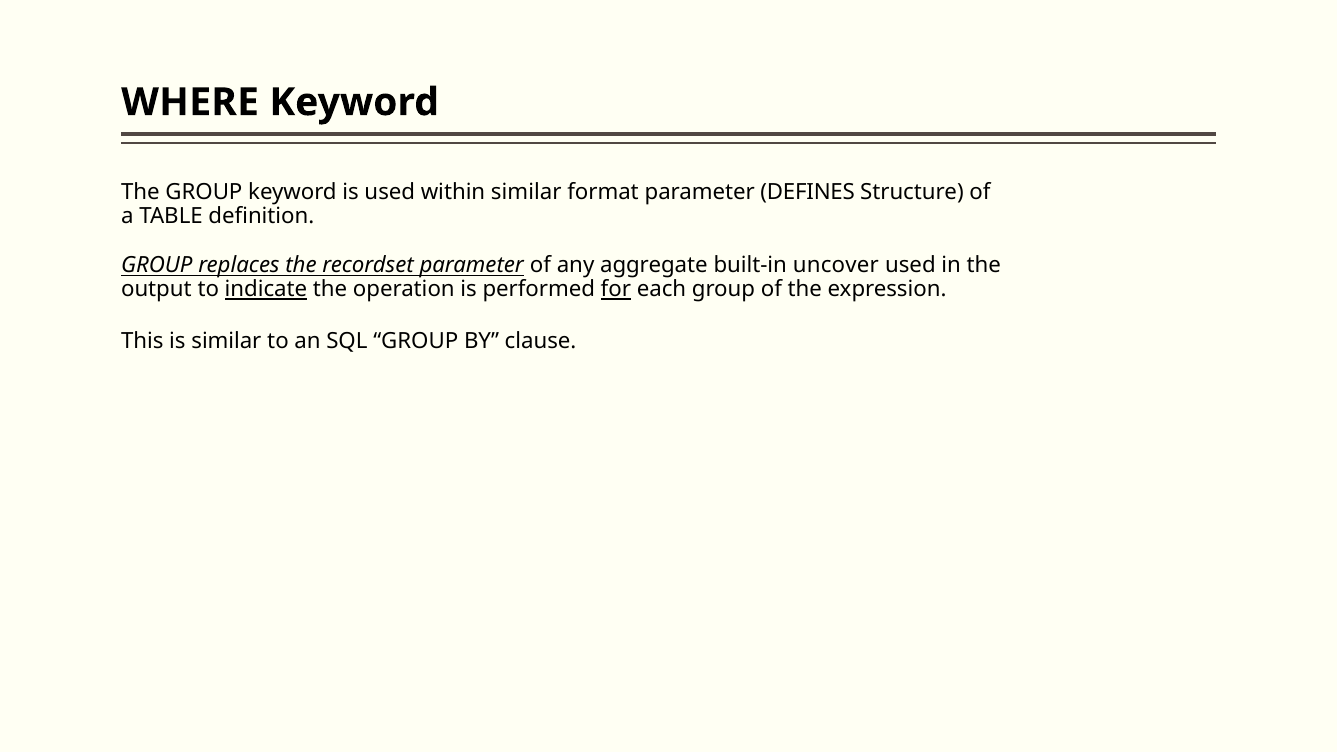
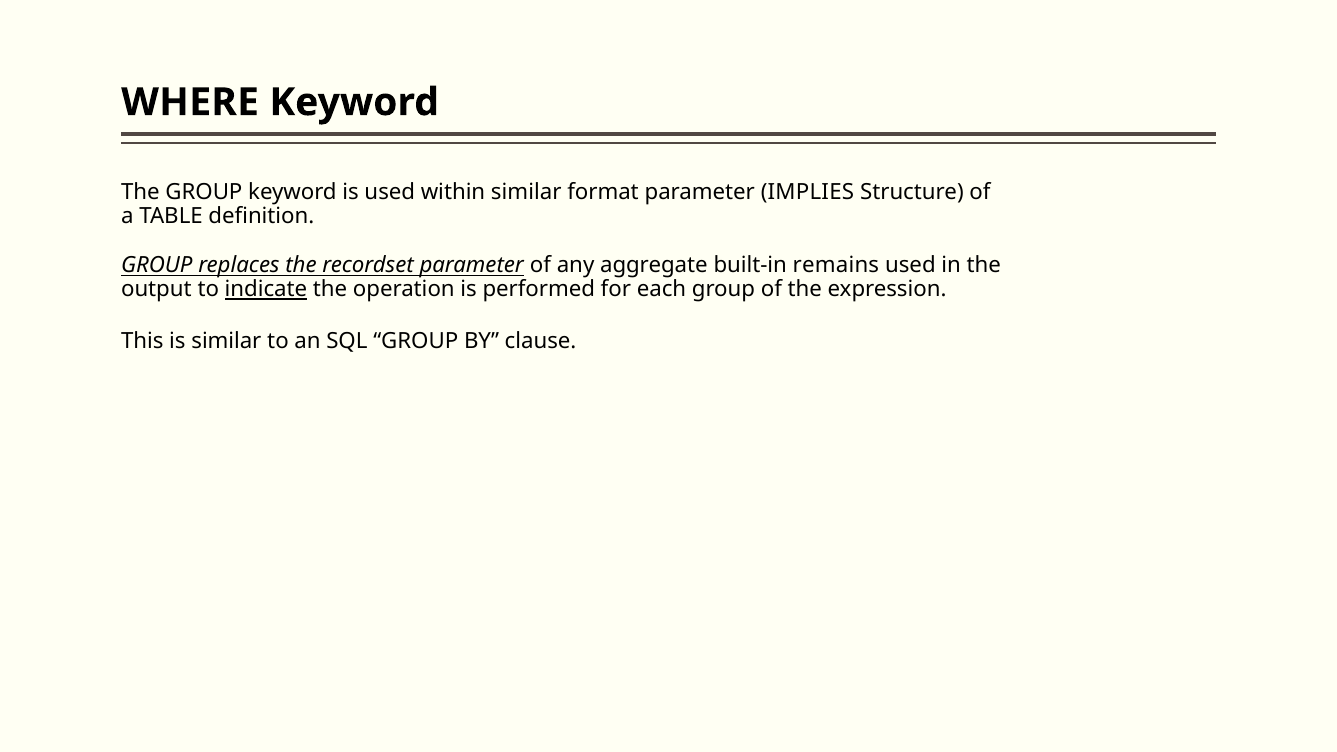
DEFINES: DEFINES -> IMPLIES
uncover: uncover -> remains
for underline: present -> none
